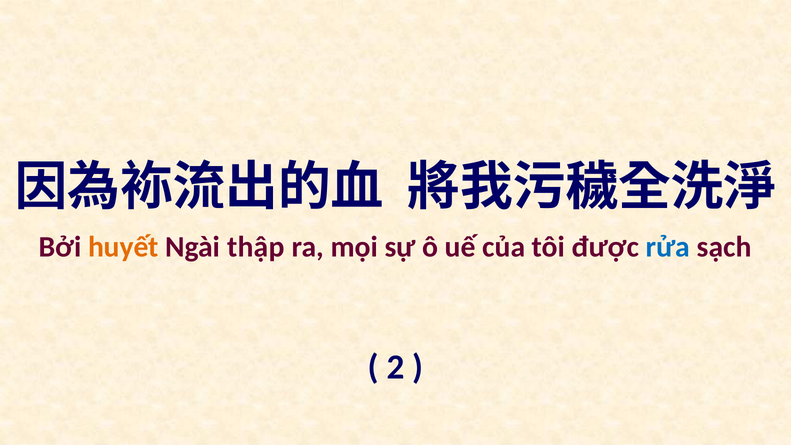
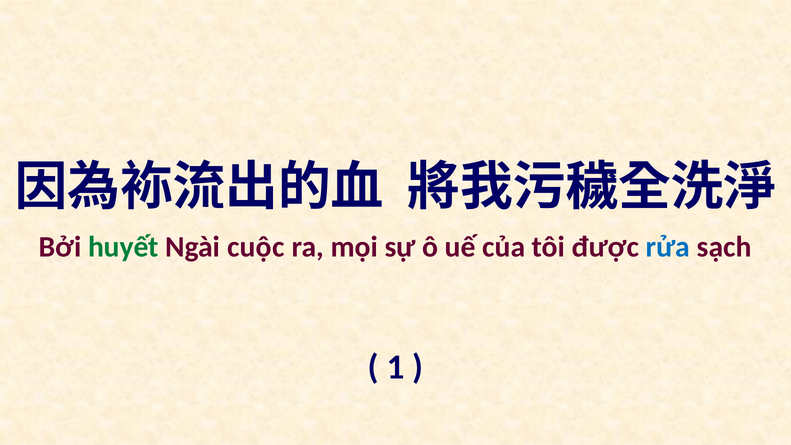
huyết colour: orange -> green
thập: thập -> cuộc
2: 2 -> 1
